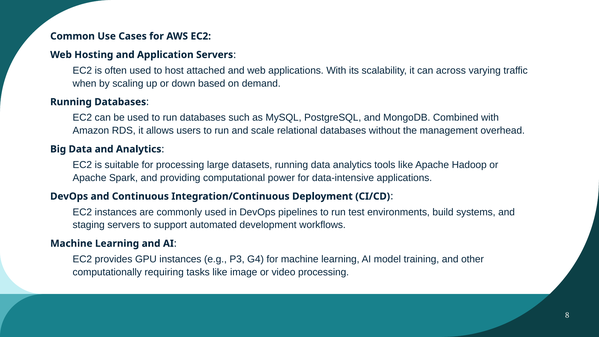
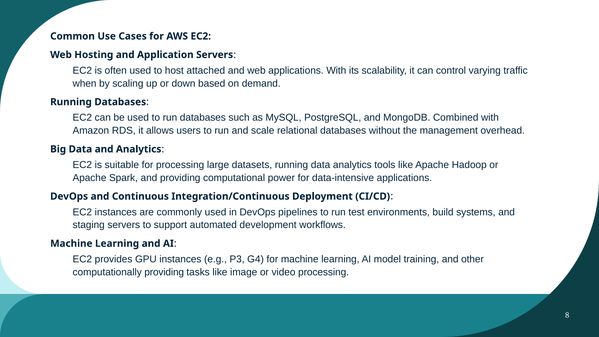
across: across -> control
computationally requiring: requiring -> providing
